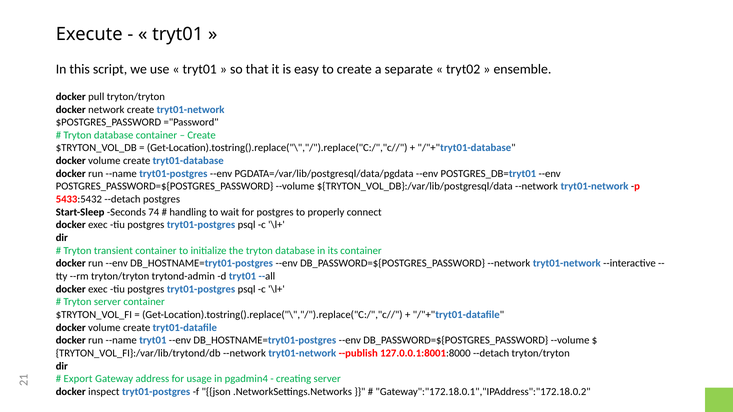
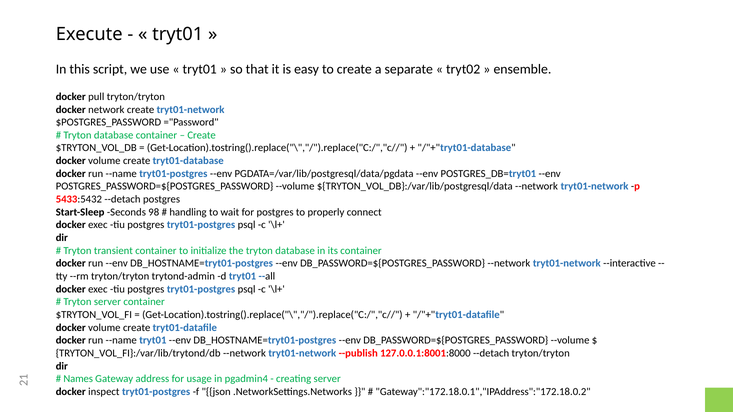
74: 74 -> 98
Export: Export -> Names
